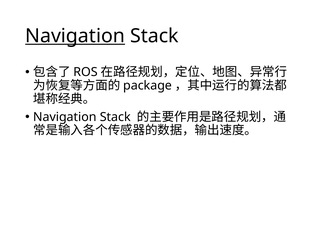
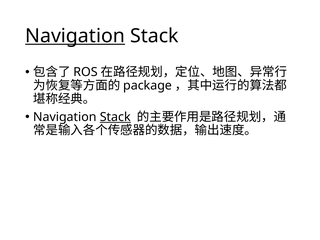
Stack at (115, 117) underline: none -> present
